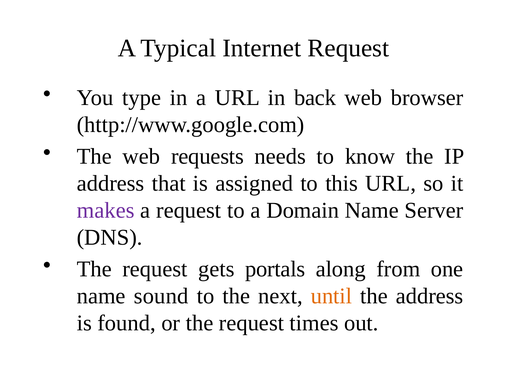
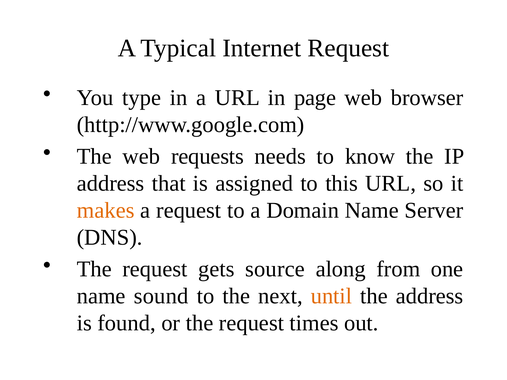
back: back -> page
makes colour: purple -> orange
portals: portals -> source
